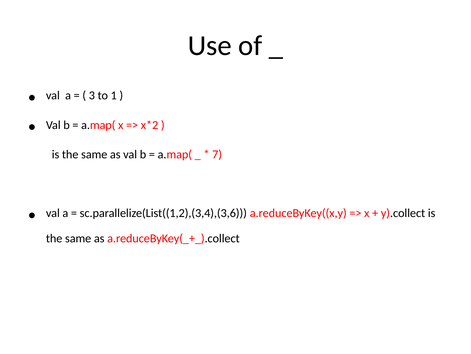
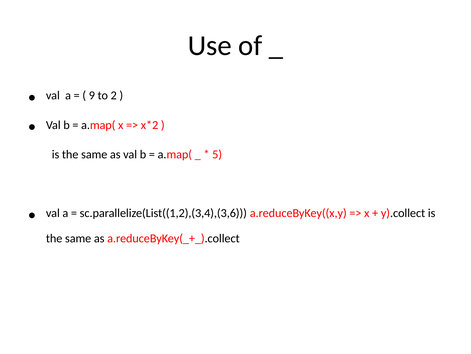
3: 3 -> 9
1: 1 -> 2
7: 7 -> 5
